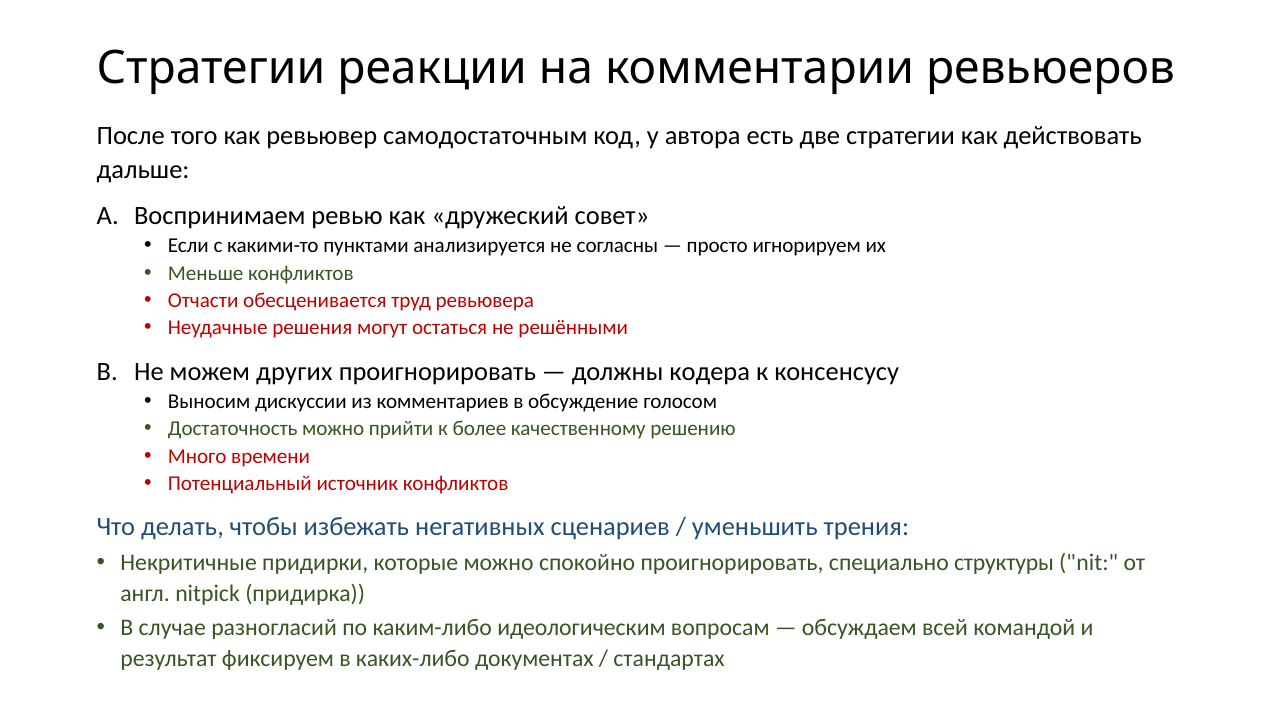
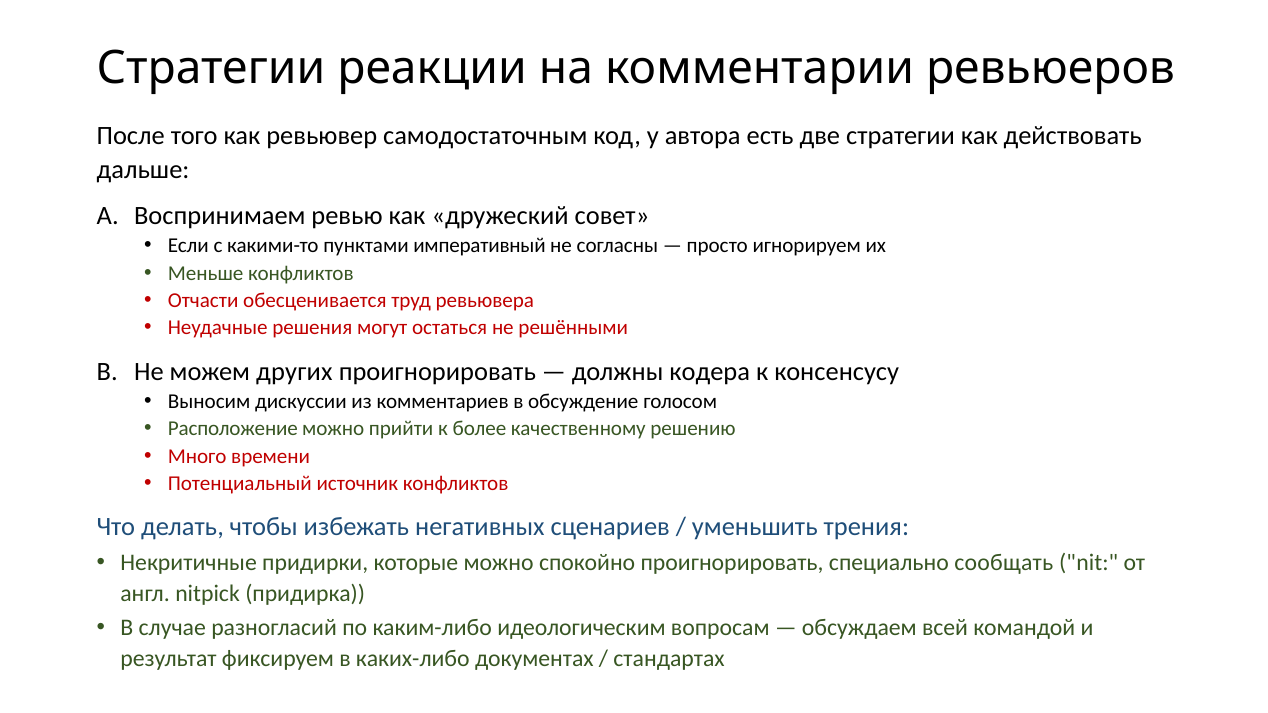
анализируется: анализируется -> императивный
Достаточность: Достаточность -> Расположение
структуры: структуры -> сообщать
